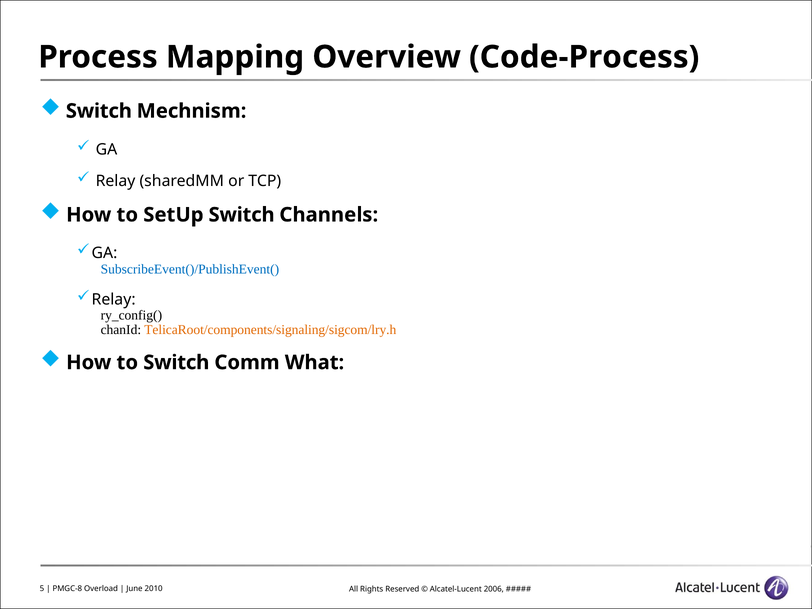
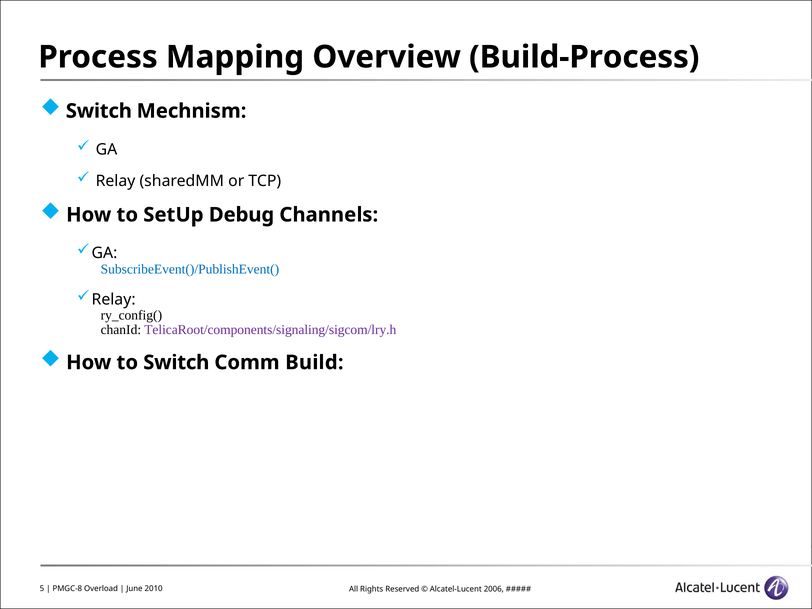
Code-Process: Code-Process -> Build-Process
SetUp Switch: Switch -> Debug
TelicaRoot/components/signaling/sigcom/lry.h colour: orange -> purple
What: What -> Build
